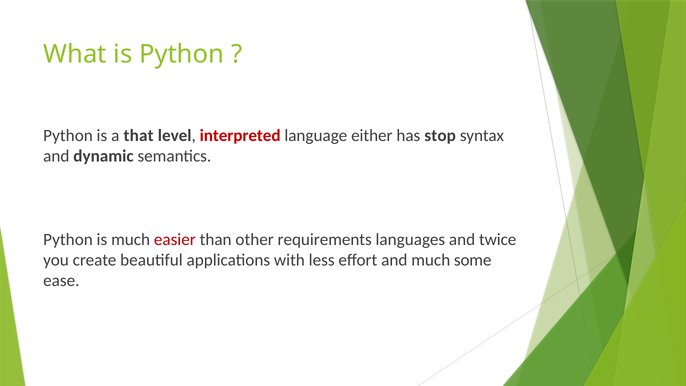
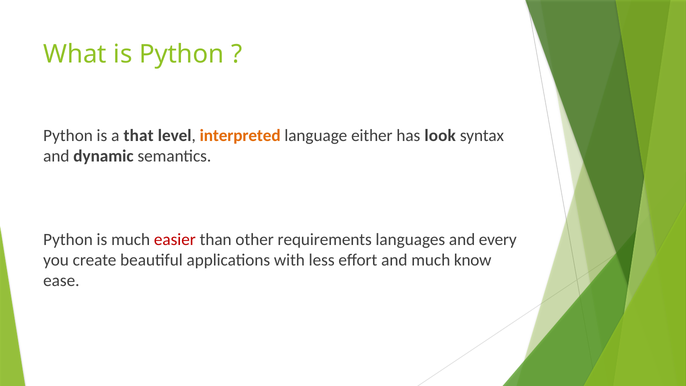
interpreted colour: red -> orange
stop: stop -> look
twice: twice -> every
some: some -> know
